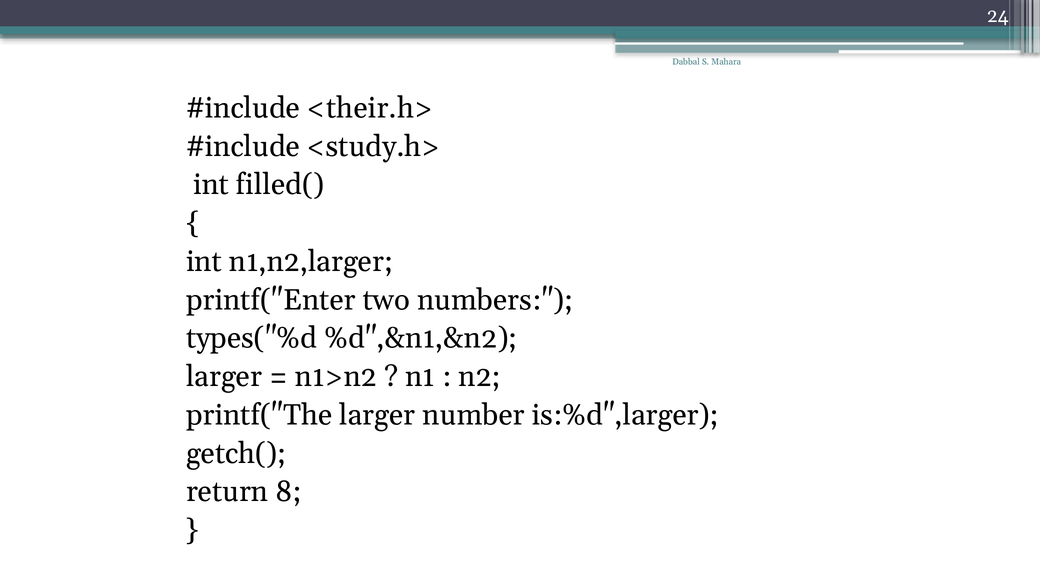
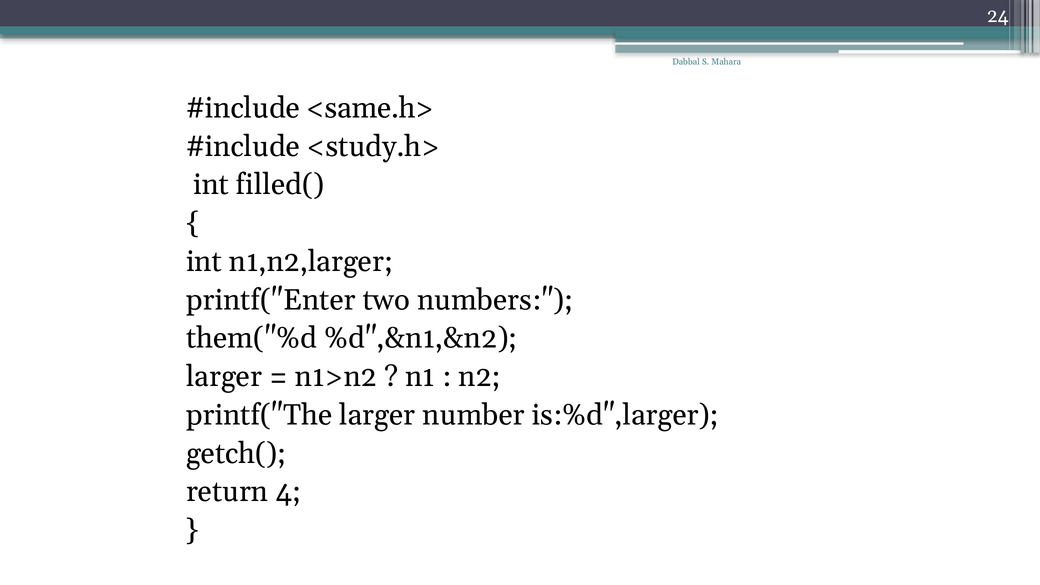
<their.h>: <their.h> -> <same.h>
types("%d: types("%d -> them("%d
8: 8 -> 4
